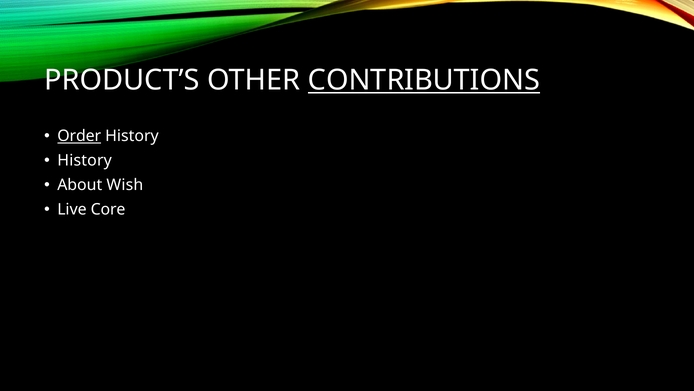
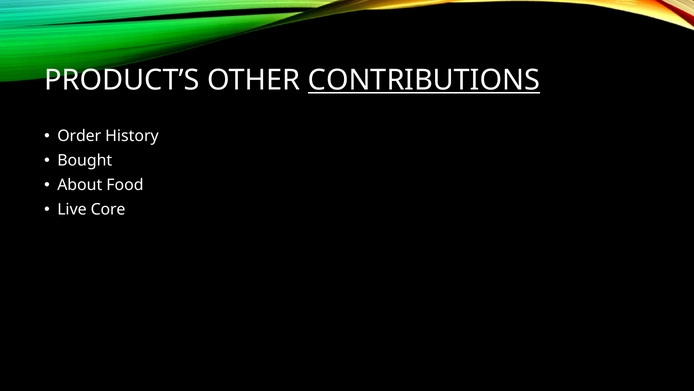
Order underline: present -> none
History at (85, 160): History -> Bought
Wish: Wish -> Food
